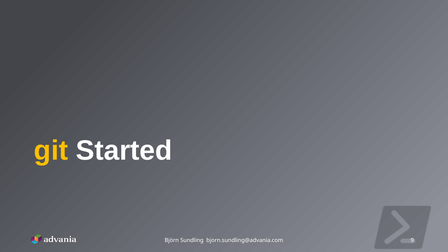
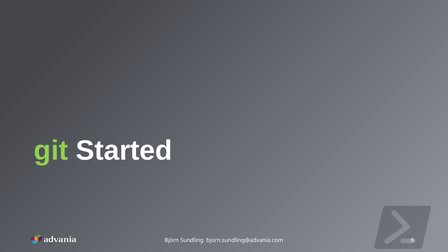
git colour: yellow -> light green
